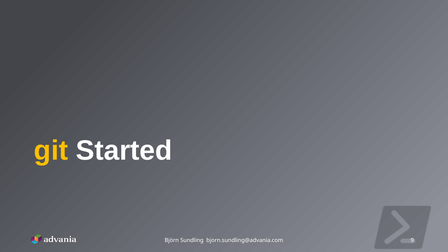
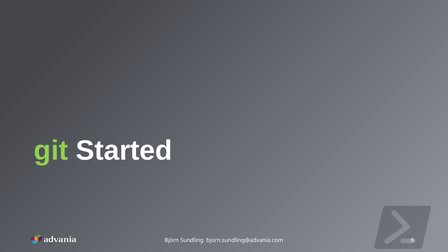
git colour: yellow -> light green
